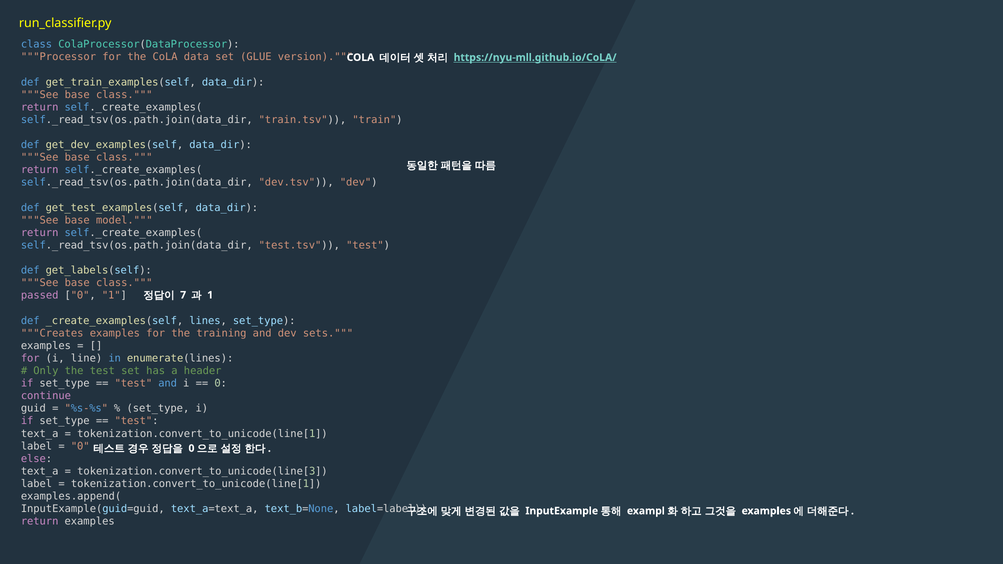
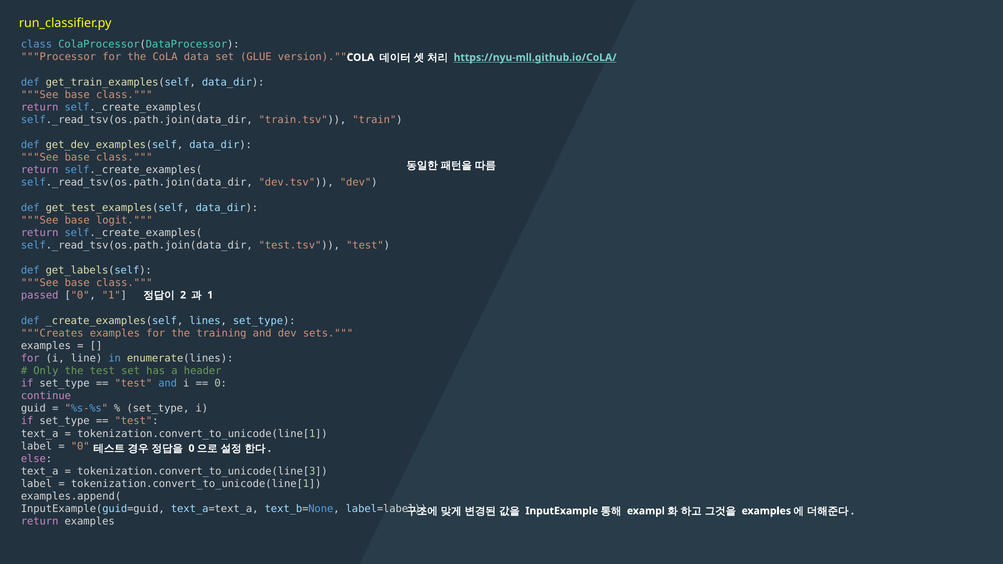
model: model -> logit
7: 7 -> 2
